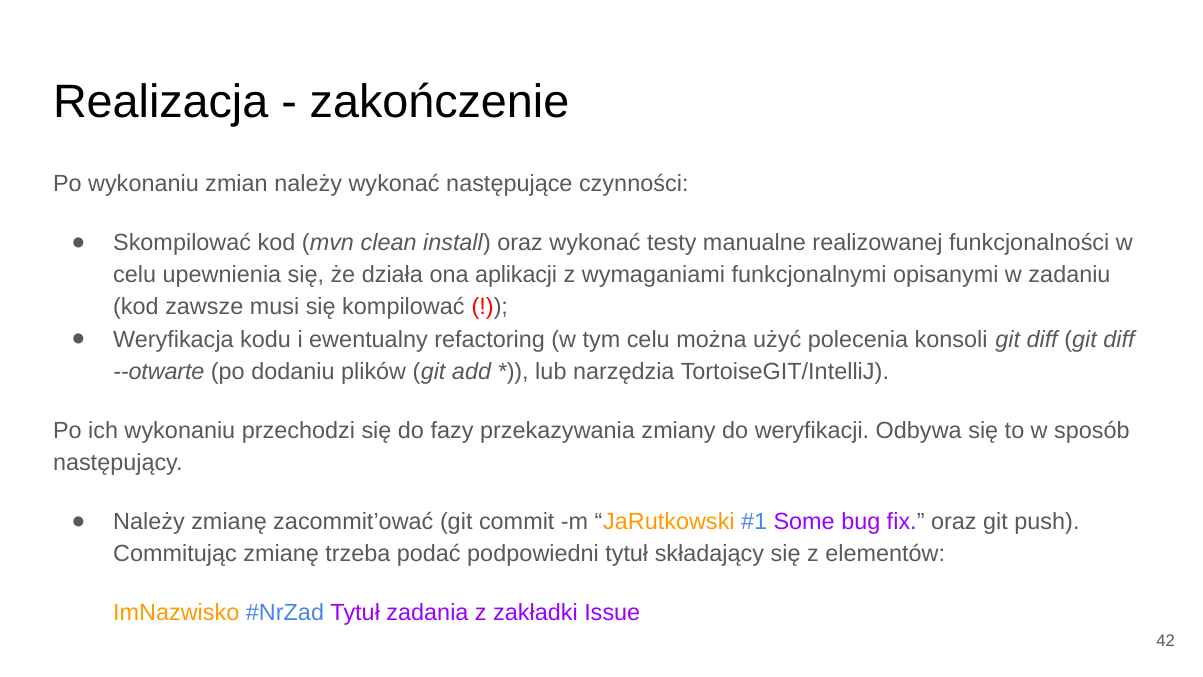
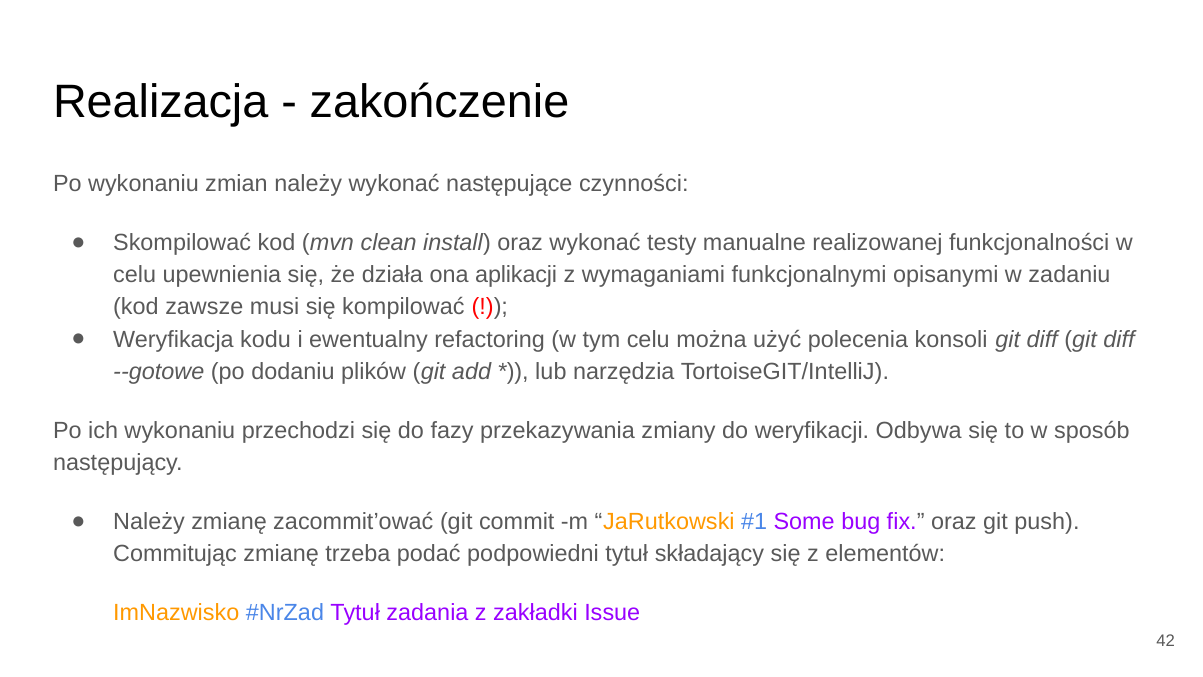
--otwarte: --otwarte -> --gotowe
